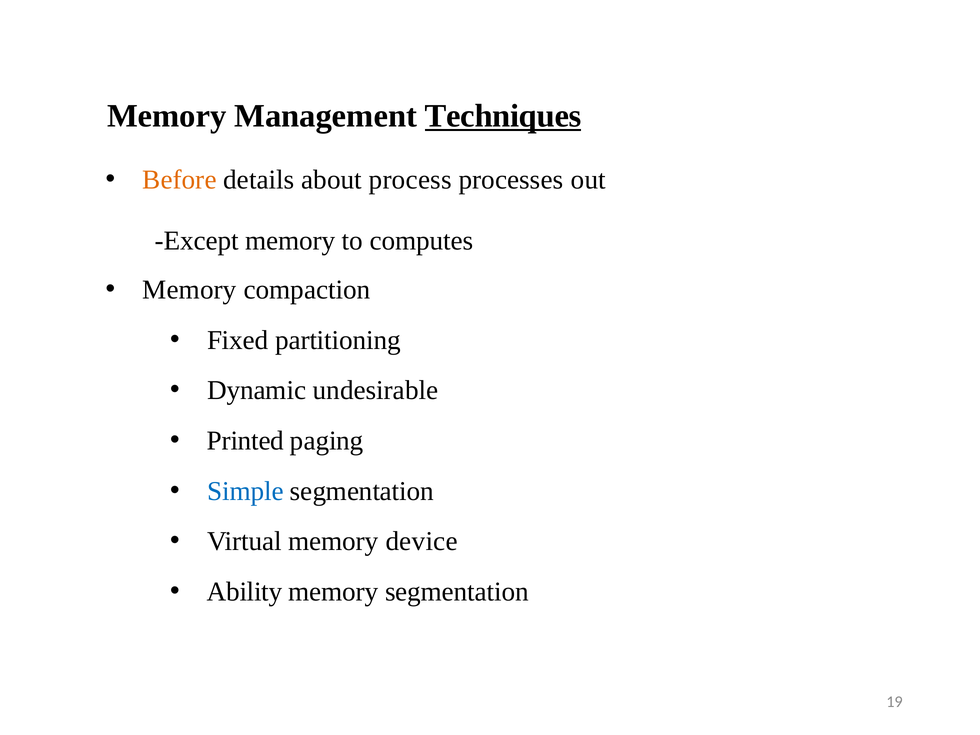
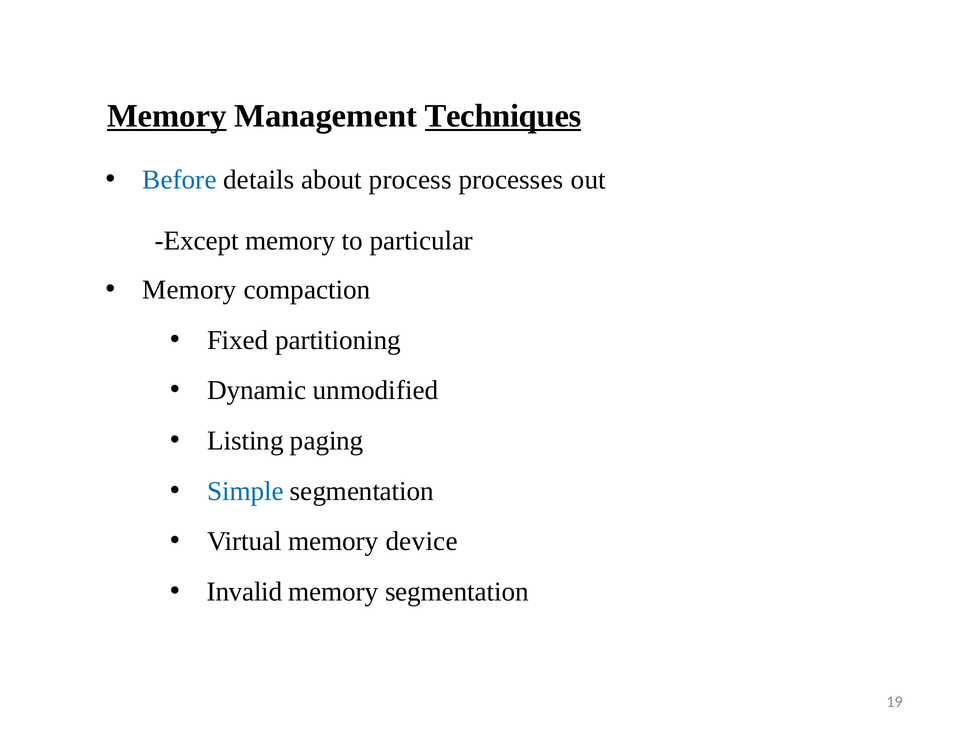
Memory at (167, 116) underline: none -> present
Before colour: orange -> blue
computes: computes -> particular
undesirable: undesirable -> unmodified
Printed: Printed -> Listing
Ability: Ability -> Invalid
